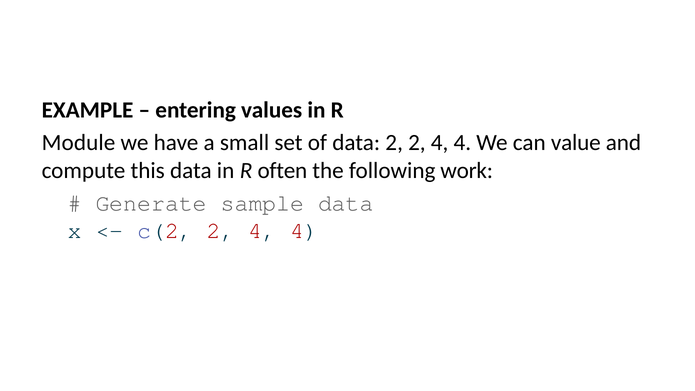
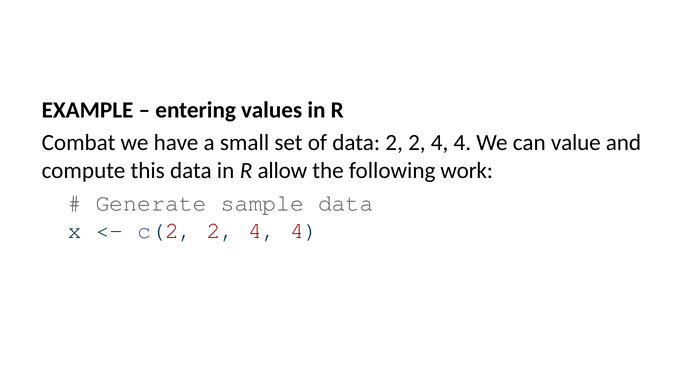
Module: Module -> Combat
often: often -> allow
